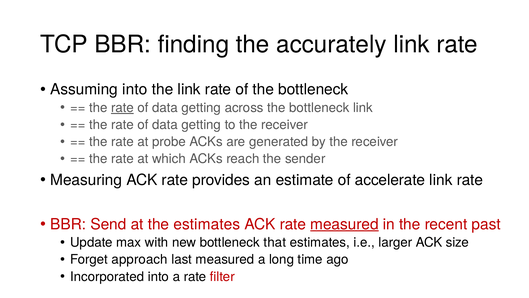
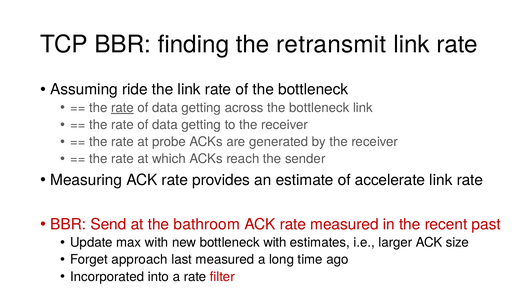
accurately: accurately -> retransmit
Assuming into: into -> ride
the estimates: estimates -> bathroom
measured at (344, 224) underline: present -> none
bottleneck that: that -> with
